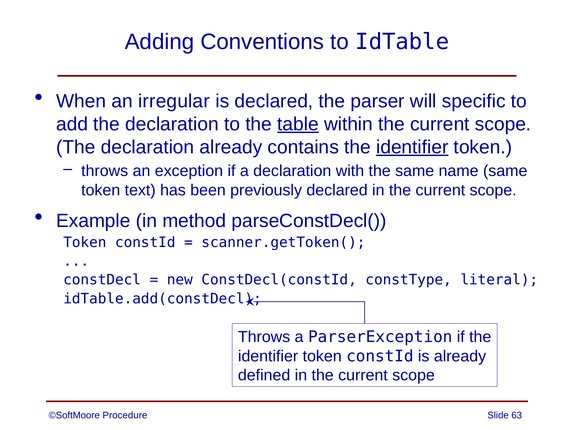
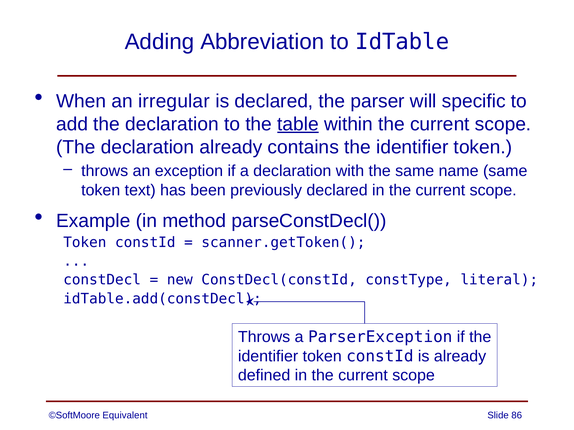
Conventions: Conventions -> Abbreviation
identifier at (412, 147) underline: present -> none
Procedure: Procedure -> Equivalent
63: 63 -> 86
